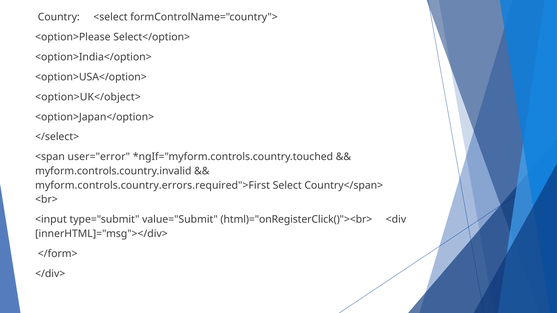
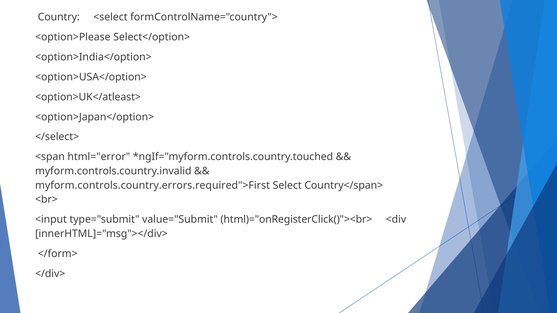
<option>UK</object>: <option>UK</object> -> <option>UK</atleast>
user="error: user="error -> html="error
